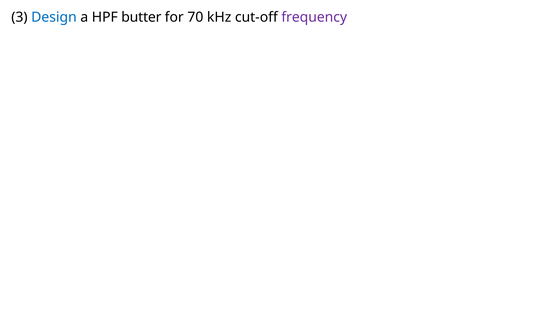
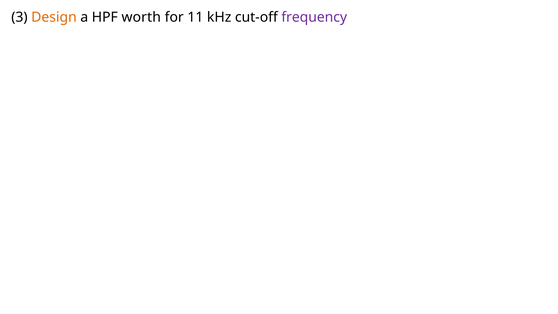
Design colour: blue -> orange
butter: butter -> worth
70: 70 -> 11
